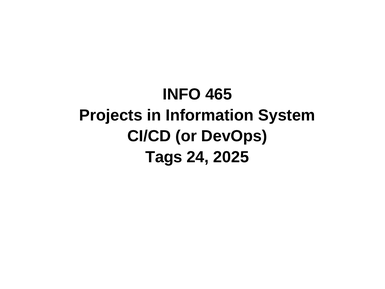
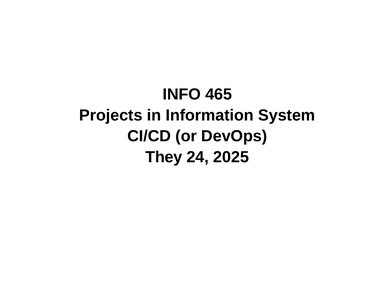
Tags: Tags -> They
